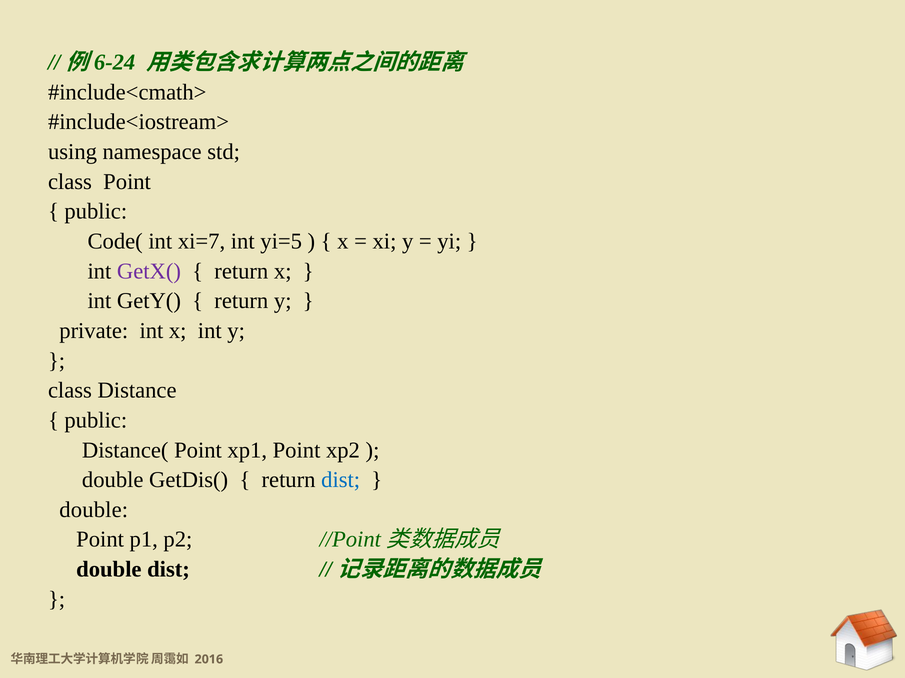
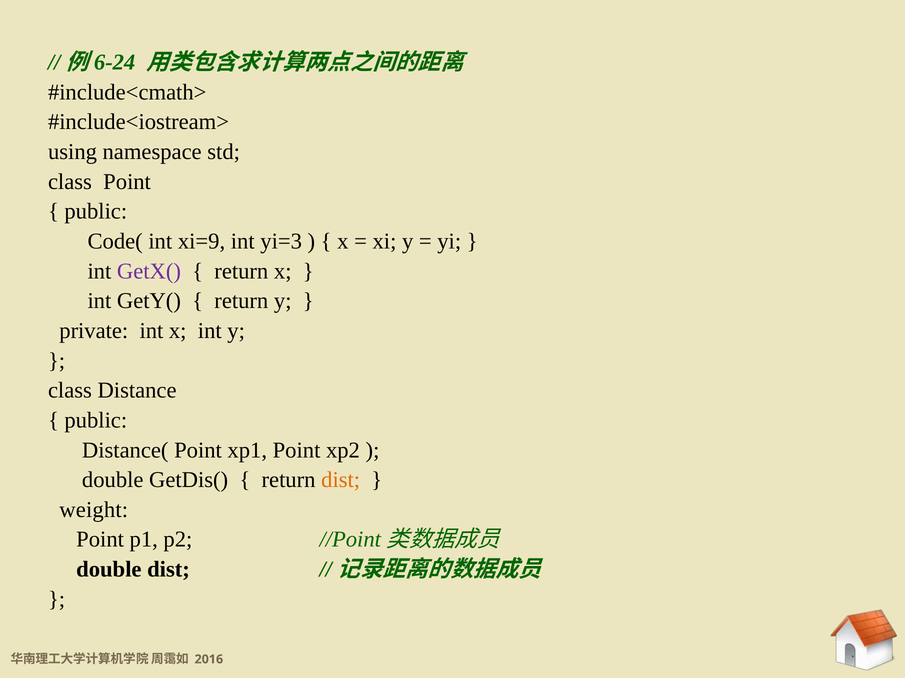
xi=7: xi=7 -> xi=9
yi=5: yi=5 -> yi=3
dist at (341, 480) colour: blue -> orange
double at (94, 510): double -> weight
